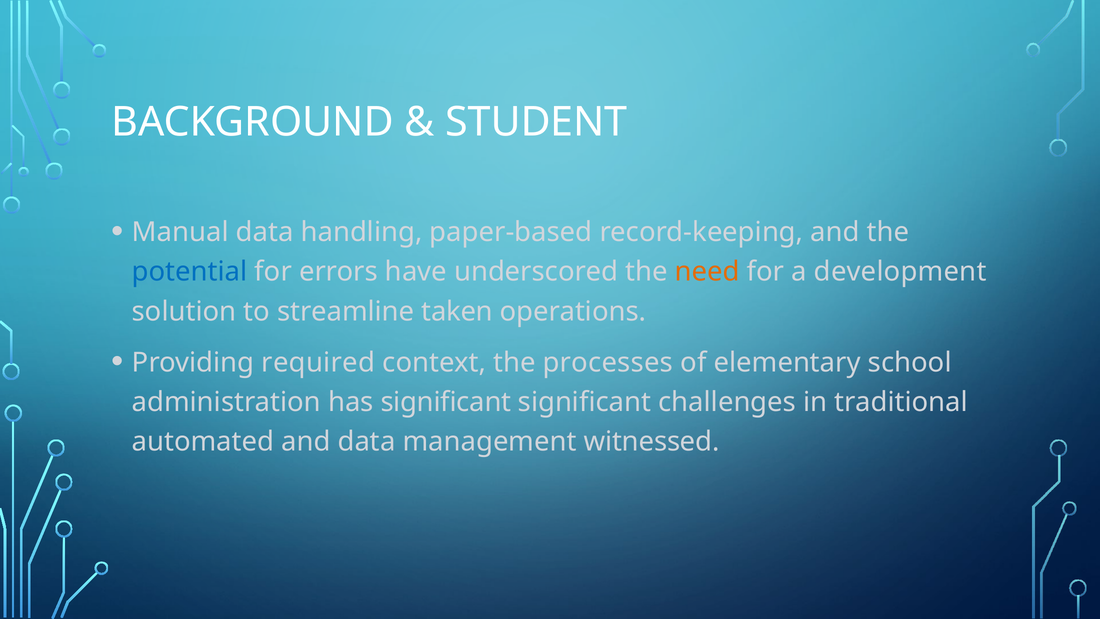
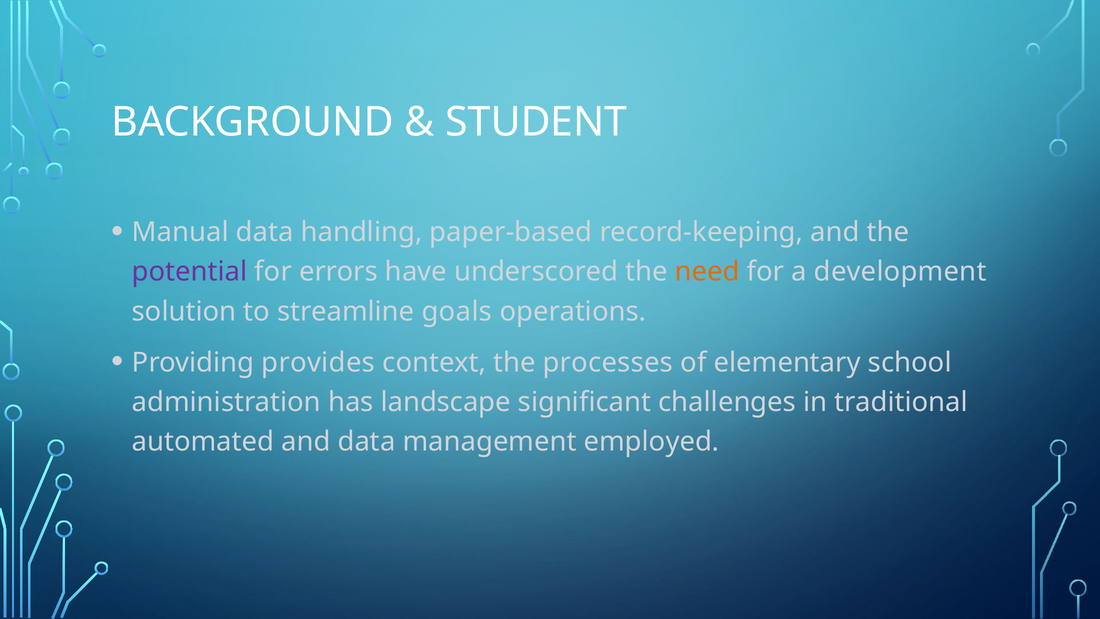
potential colour: blue -> purple
taken: taken -> goals
required: required -> provides
has significant: significant -> landscape
witnessed: witnessed -> employed
